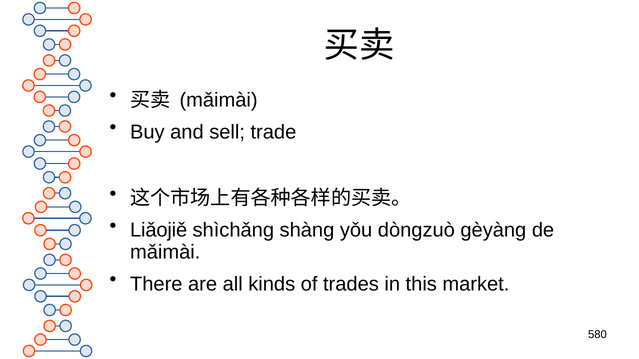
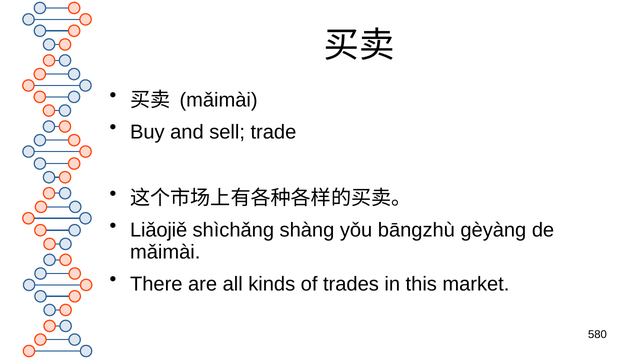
dòngzuò: dòngzuò -> bāngzhù
